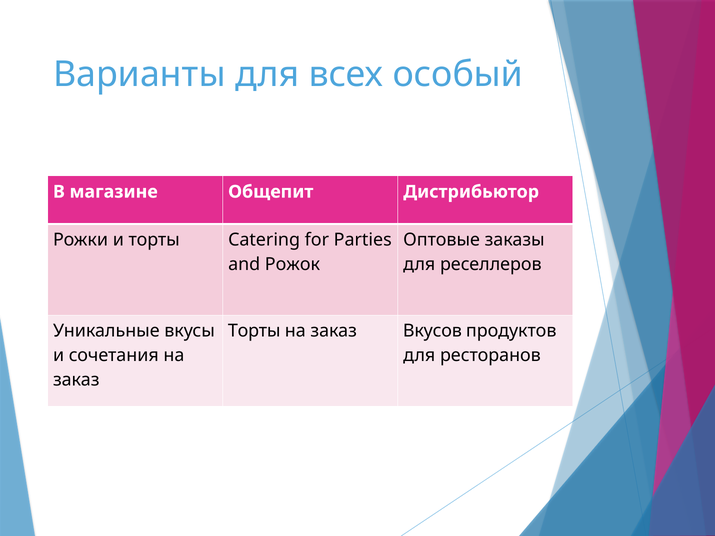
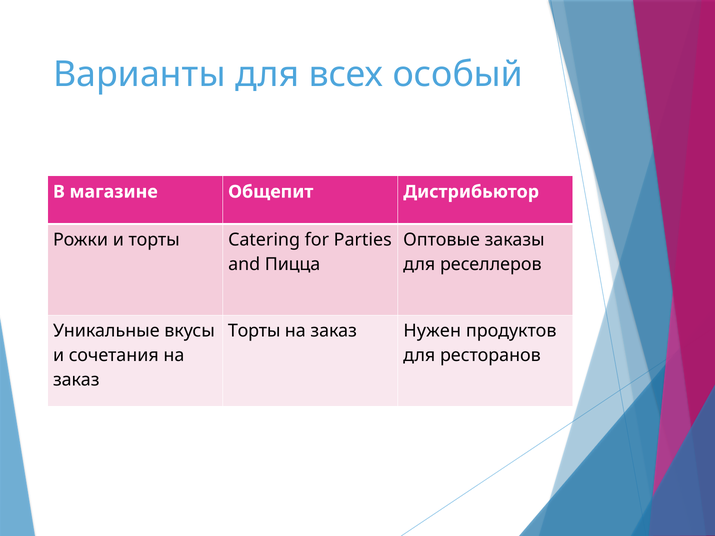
Рожок: Рожок -> Пицца
Вкусов: Вкусов -> Нужен
